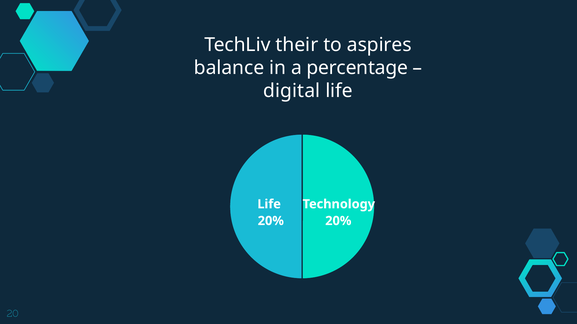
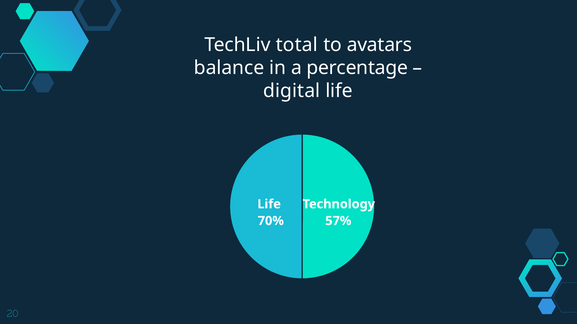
their: their -> total
aspires: aspires -> avatars
20% at (271, 221): 20% -> 70%
20% at (338, 221): 20% -> 57%
